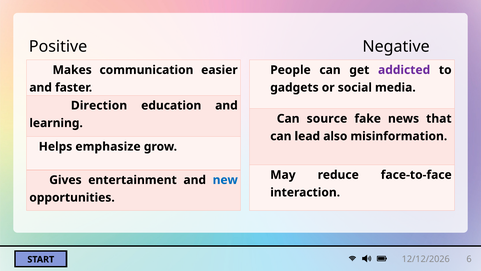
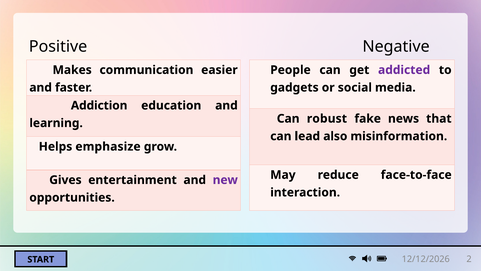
Direction: Direction -> Addiction
source: source -> robust
new colour: blue -> purple
6: 6 -> 2
